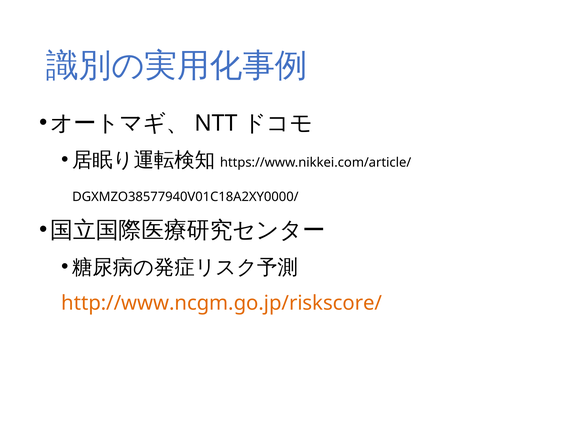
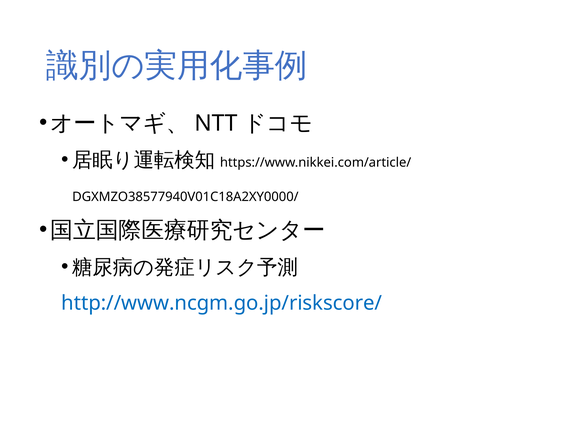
http://www.ncgm.go.jp/riskscore/ colour: orange -> blue
